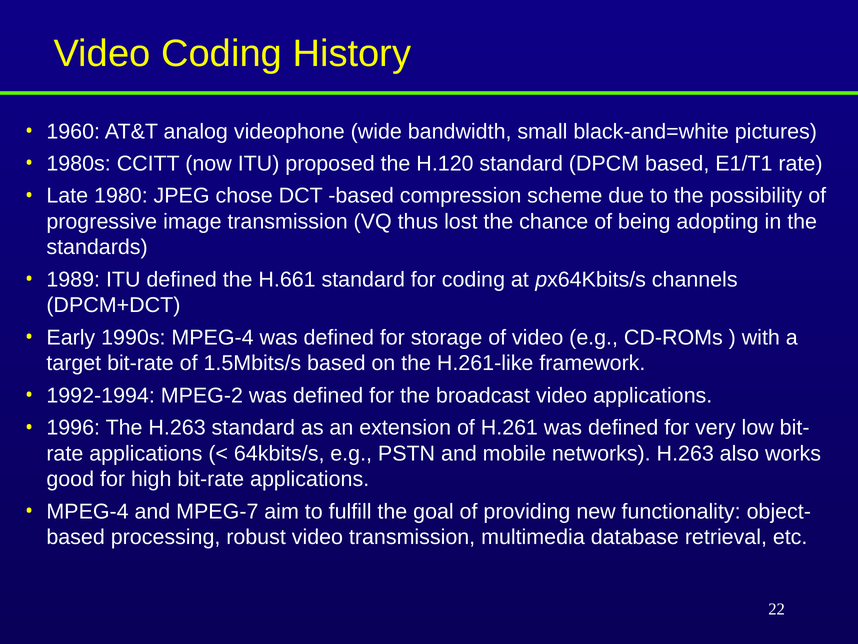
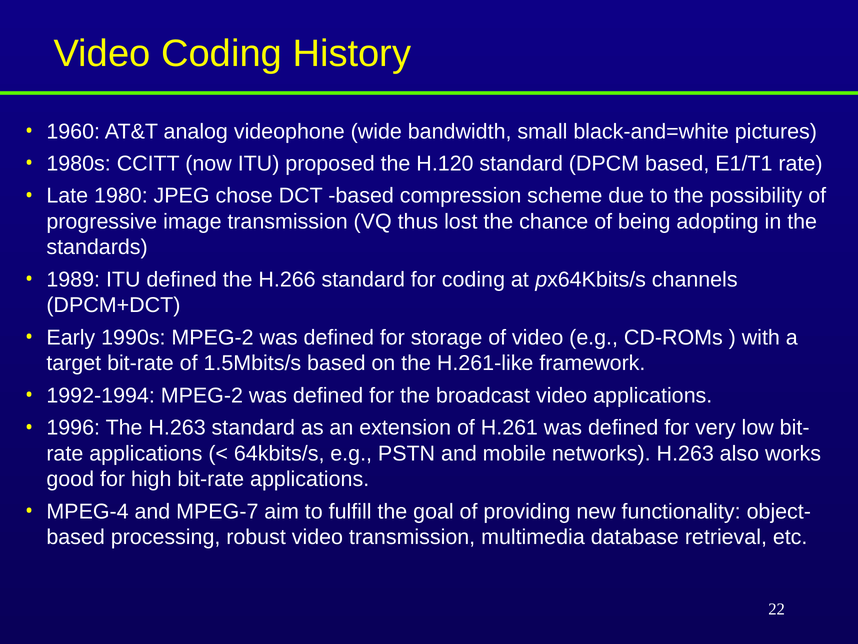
H.661: H.661 -> H.266
1990s MPEG-4: MPEG-4 -> MPEG-2
